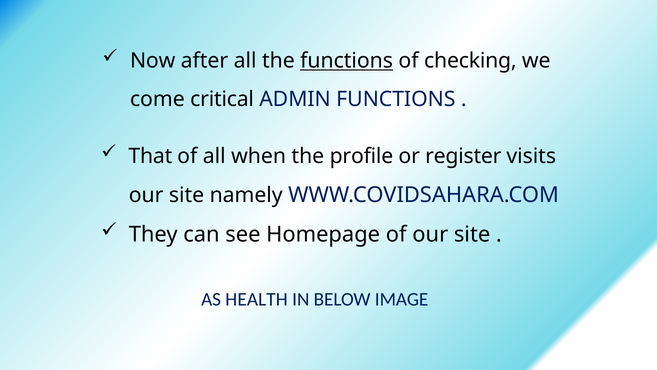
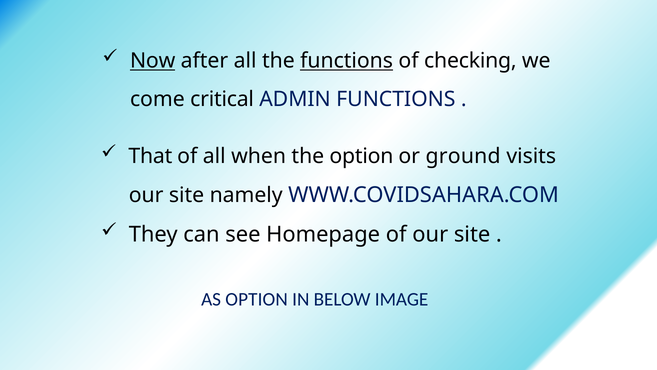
Now underline: none -> present
the profile: profile -> option
register: register -> ground
AS HEALTH: HEALTH -> OPTION
